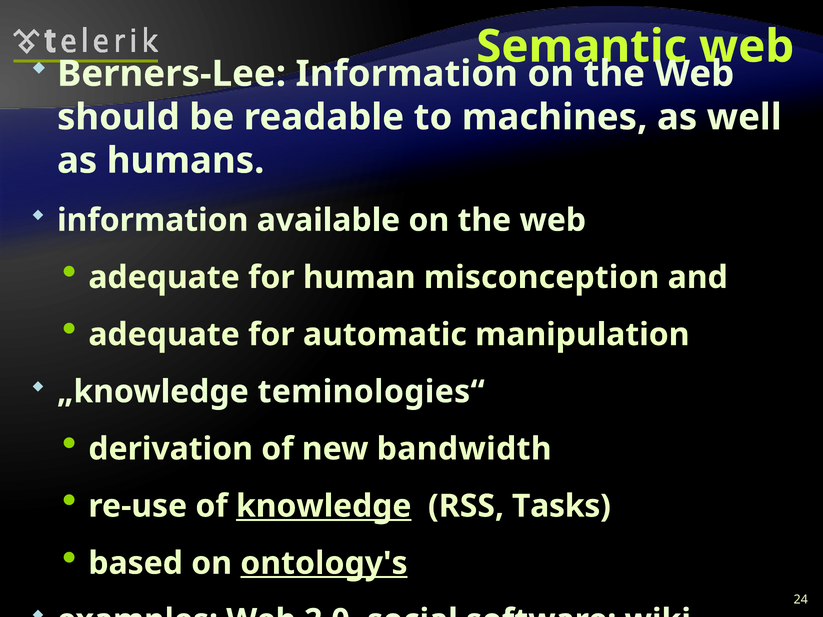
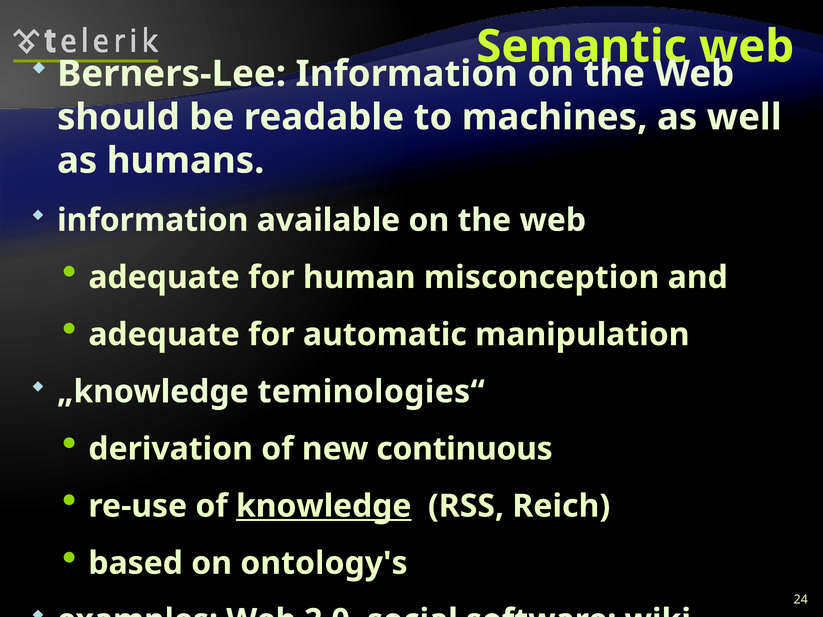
bandwidth: bandwidth -> continuous
Tasks: Tasks -> Reich
ontology's underline: present -> none
